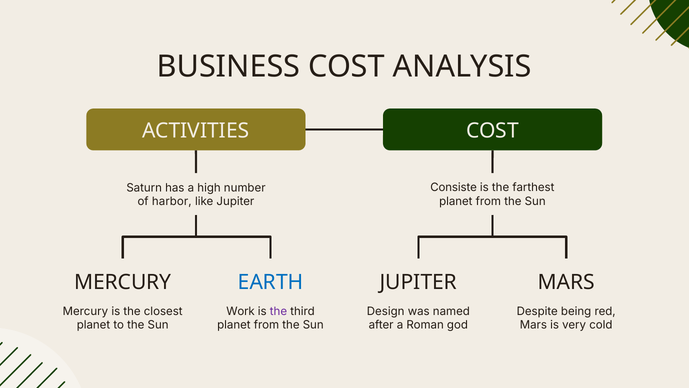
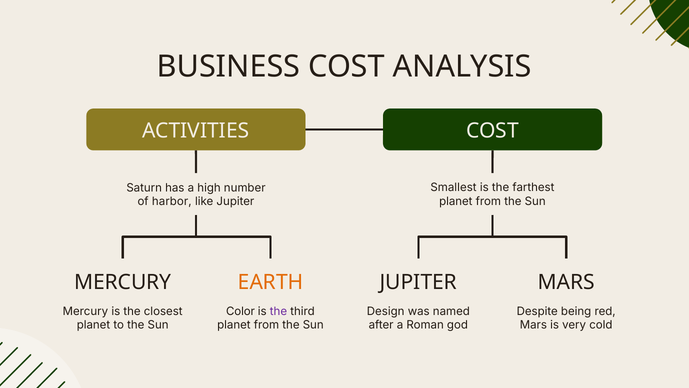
Consiste: Consiste -> Smallest
EARTH colour: blue -> orange
Work: Work -> Color
